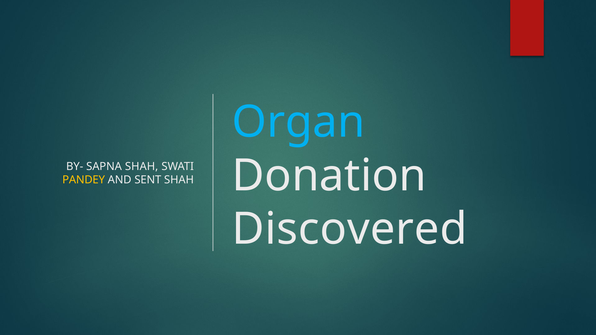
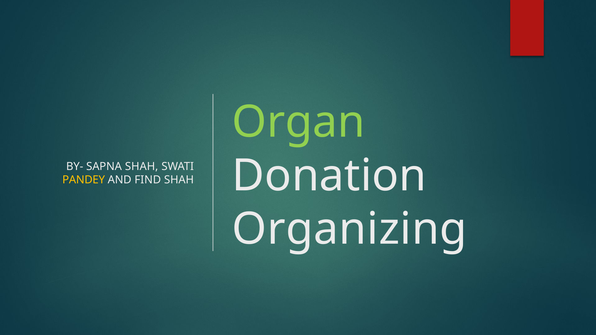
Organ colour: light blue -> light green
SENT: SENT -> FIND
Discovered: Discovered -> Organizing
